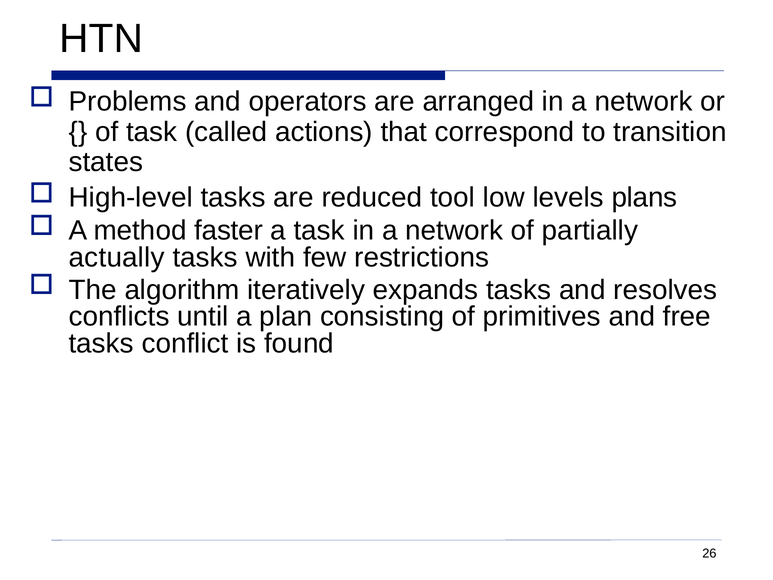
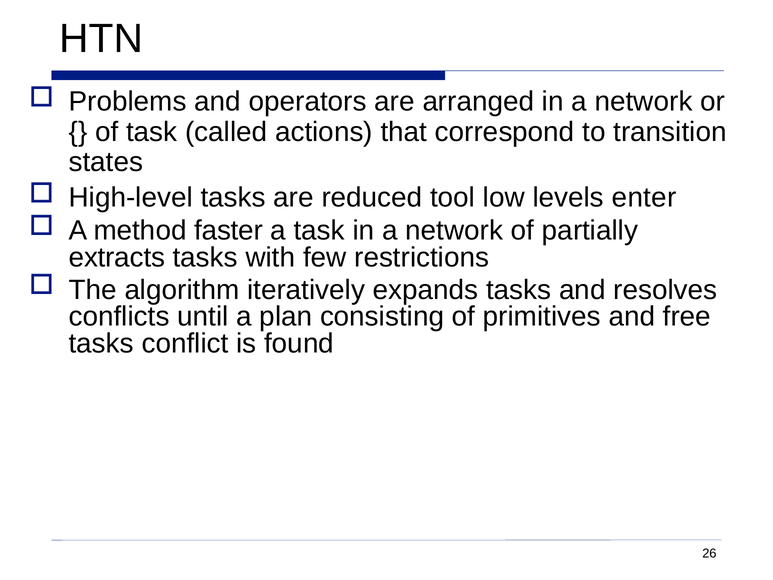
plans: plans -> enter
actually: actually -> extracts
